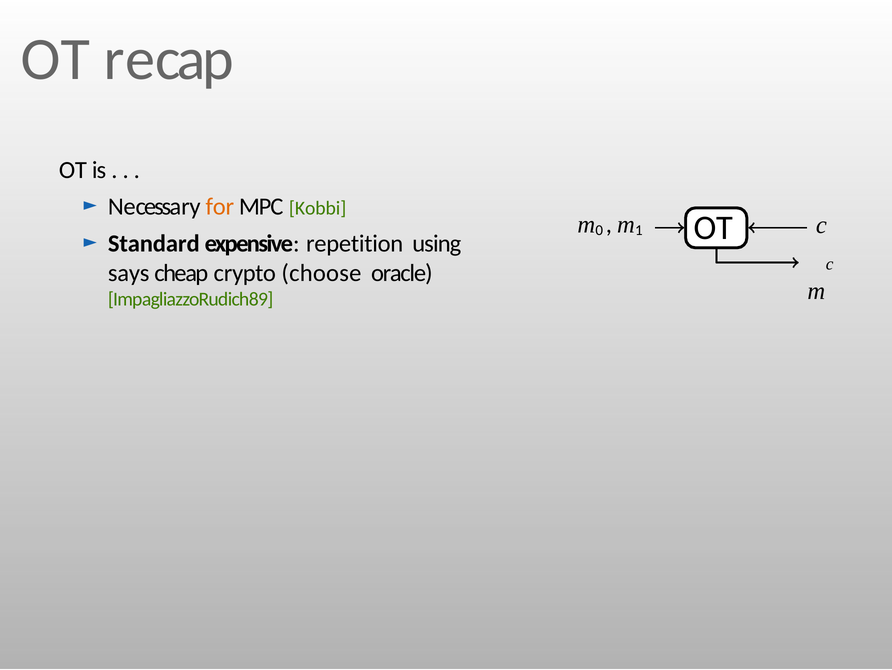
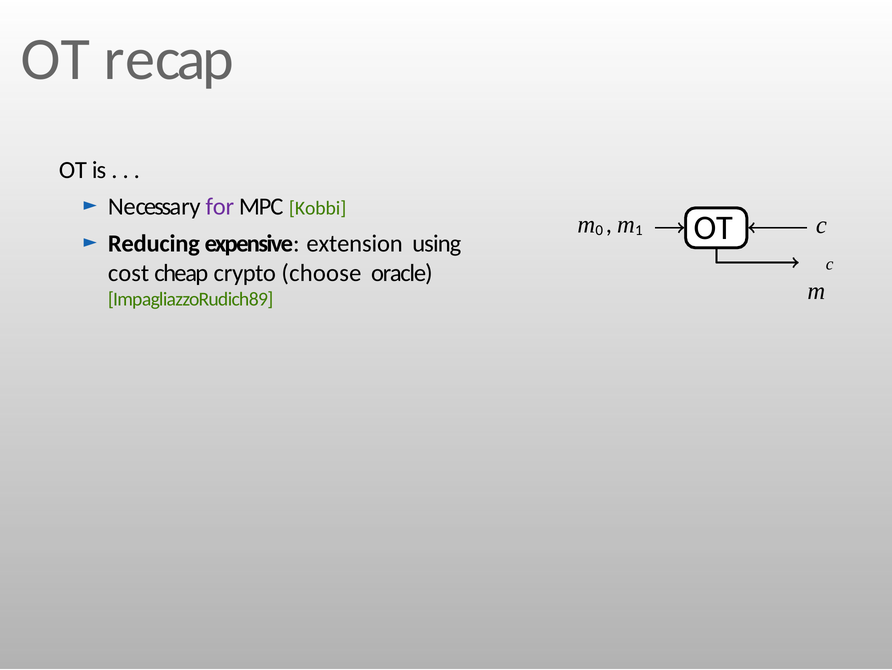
for colour: orange -> purple
Standard: Standard -> Reducing
repetition: repetition -> extension
says: says -> cost
